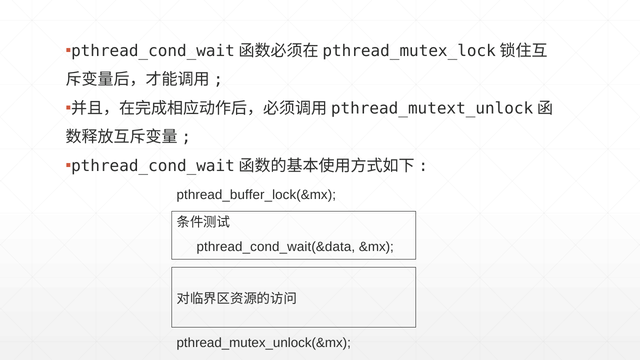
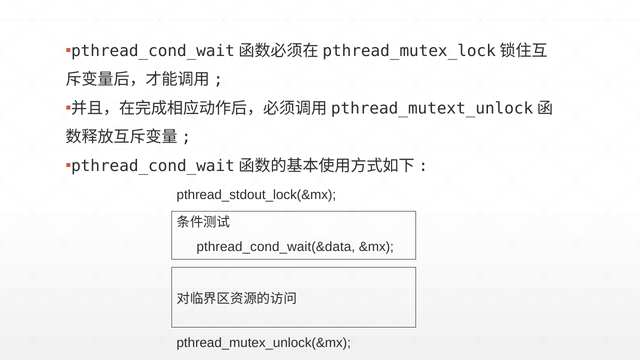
pthread_buffer_lock(&mx: pthread_buffer_lock(&mx -> pthread_stdout_lock(&mx
